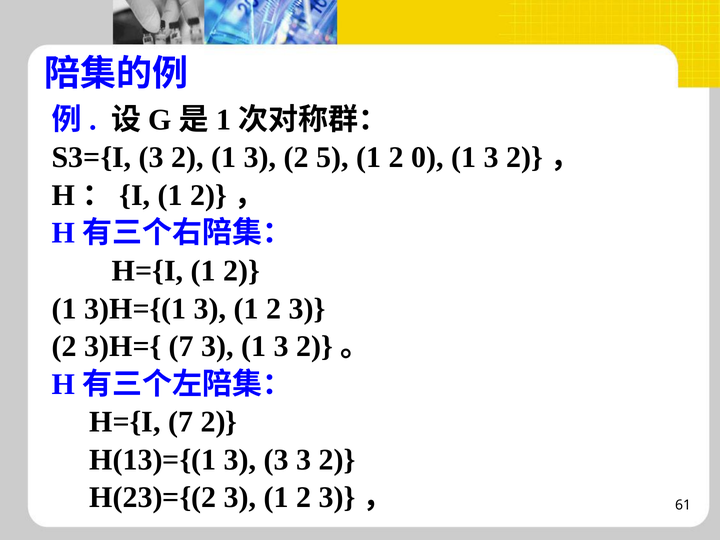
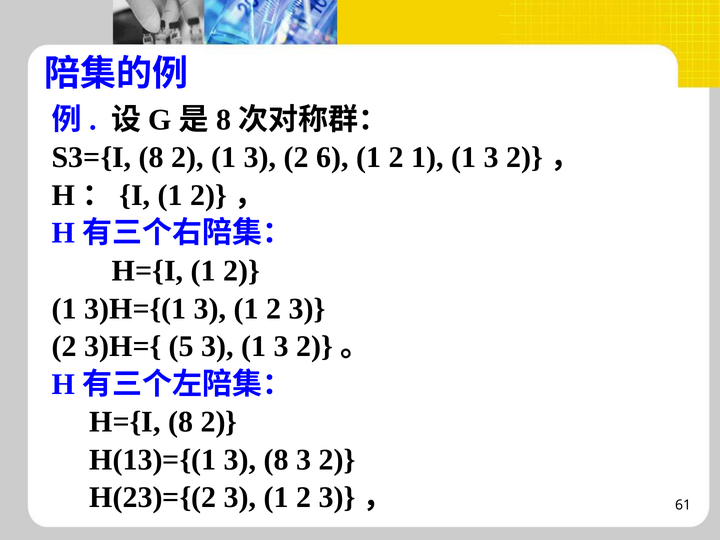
1 at (224, 120): 1 -> 8
S3={I 3: 3 -> 8
5: 5 -> 6
0 at (427, 158): 0 -> 1
3)H={ 7: 7 -> 5
H={I 7: 7 -> 8
H(13)={(1 3 3: 3 -> 8
